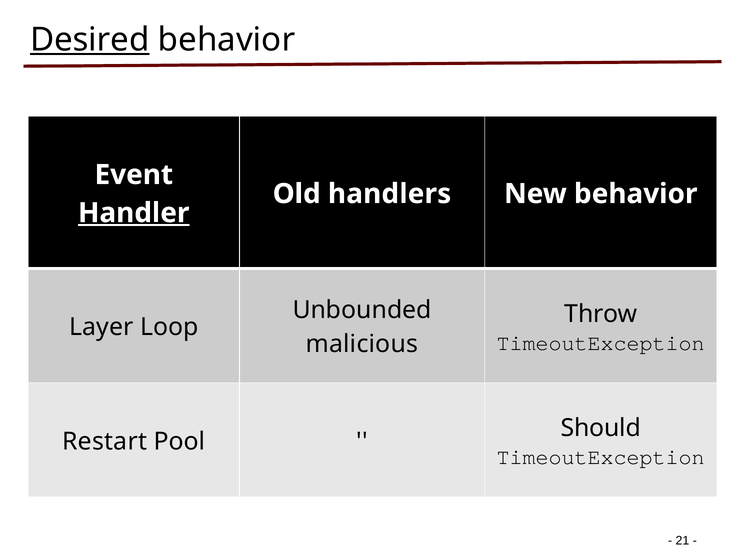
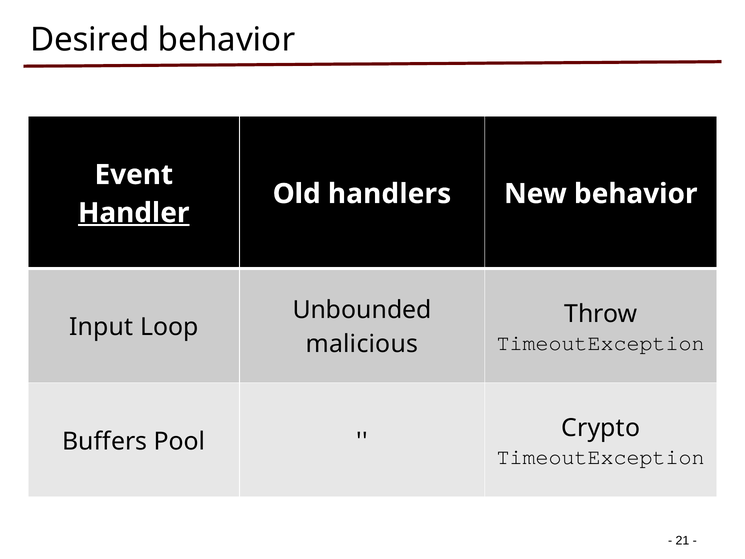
Desired underline: present -> none
Layer: Layer -> Input
Should: Should -> Crypto
Restart: Restart -> Buffers
